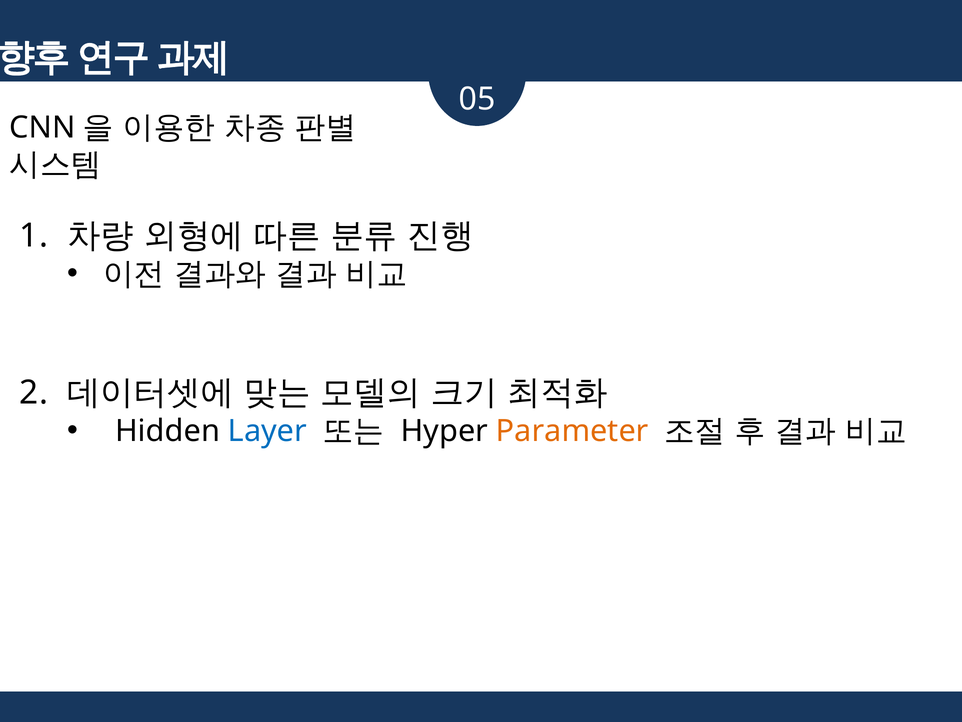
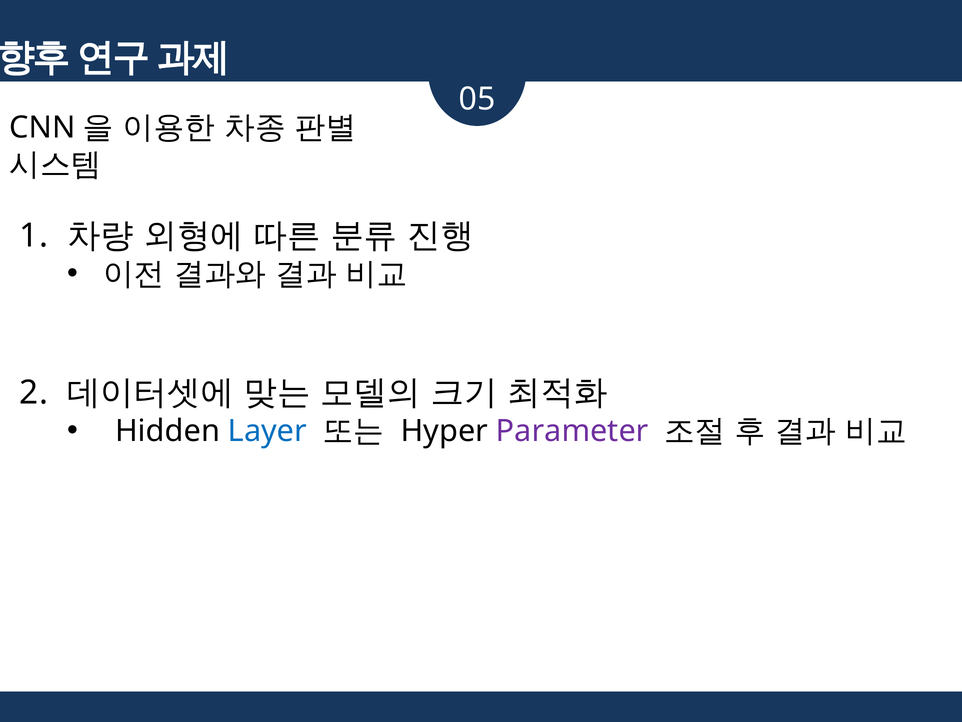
Parameter colour: orange -> purple
